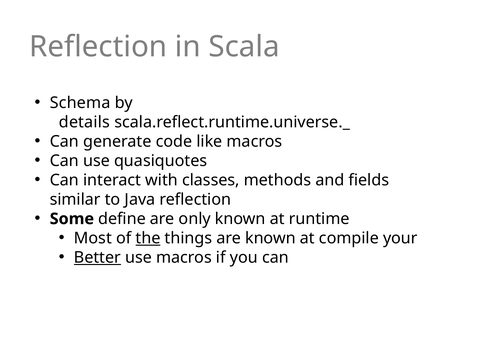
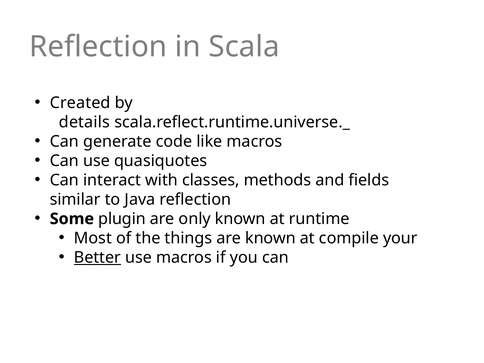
Schema: Schema -> Created
define: define -> plugin
the underline: present -> none
